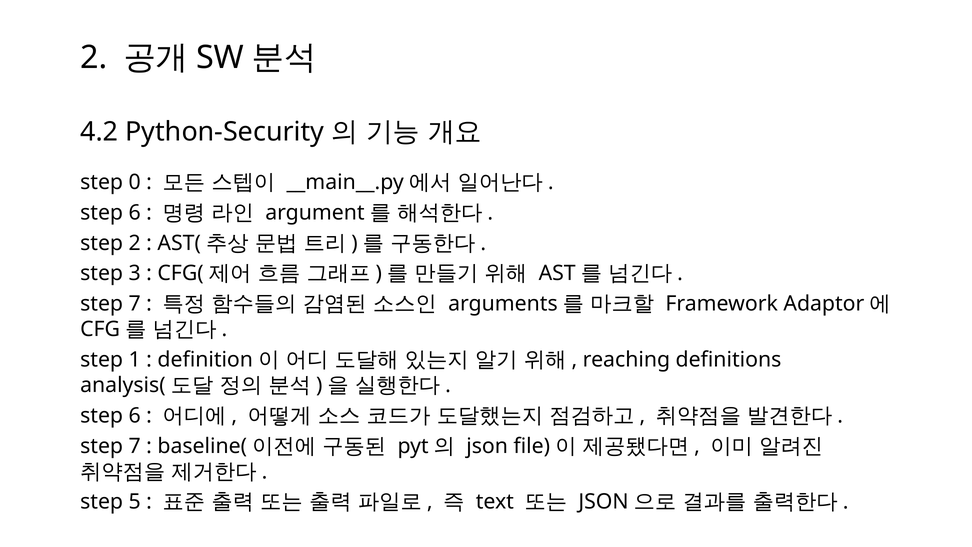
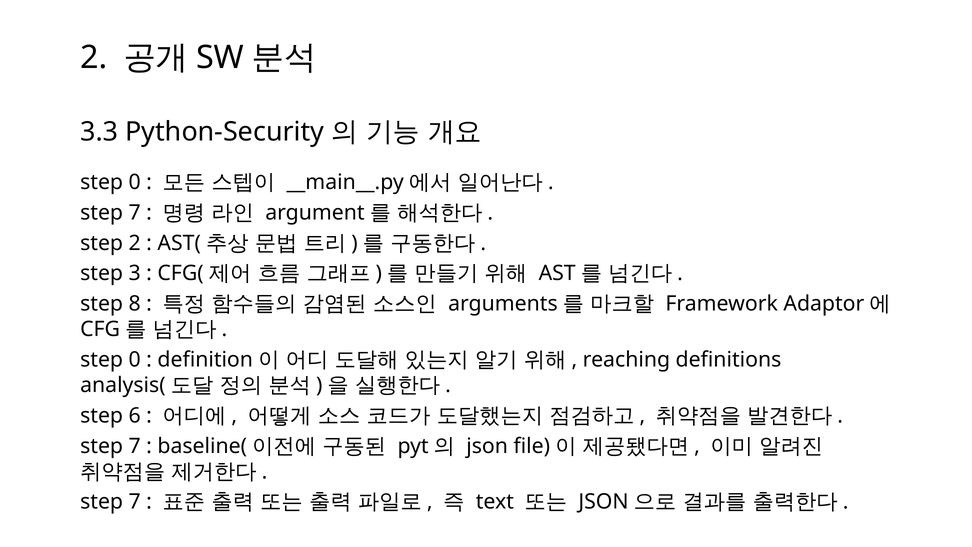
4.2: 4.2 -> 3.3
6 at (135, 213): 6 -> 7
7 at (135, 304): 7 -> 8
1 at (135, 360): 1 -> 0
5 at (135, 502): 5 -> 7
